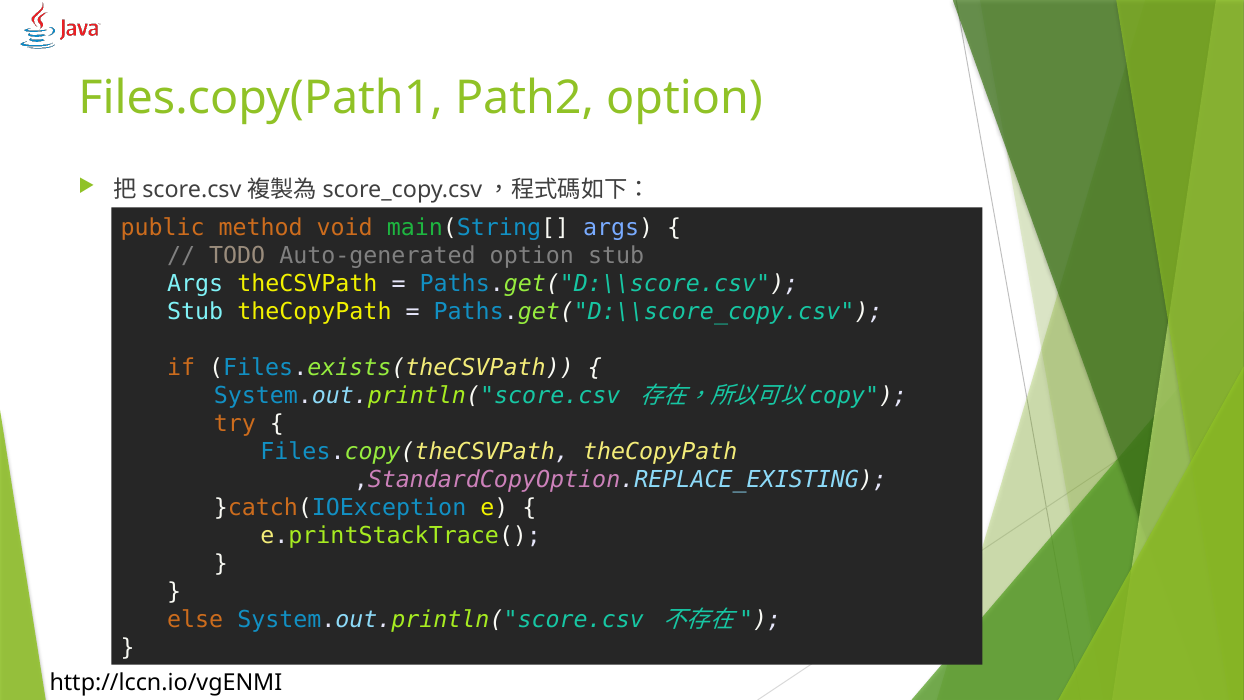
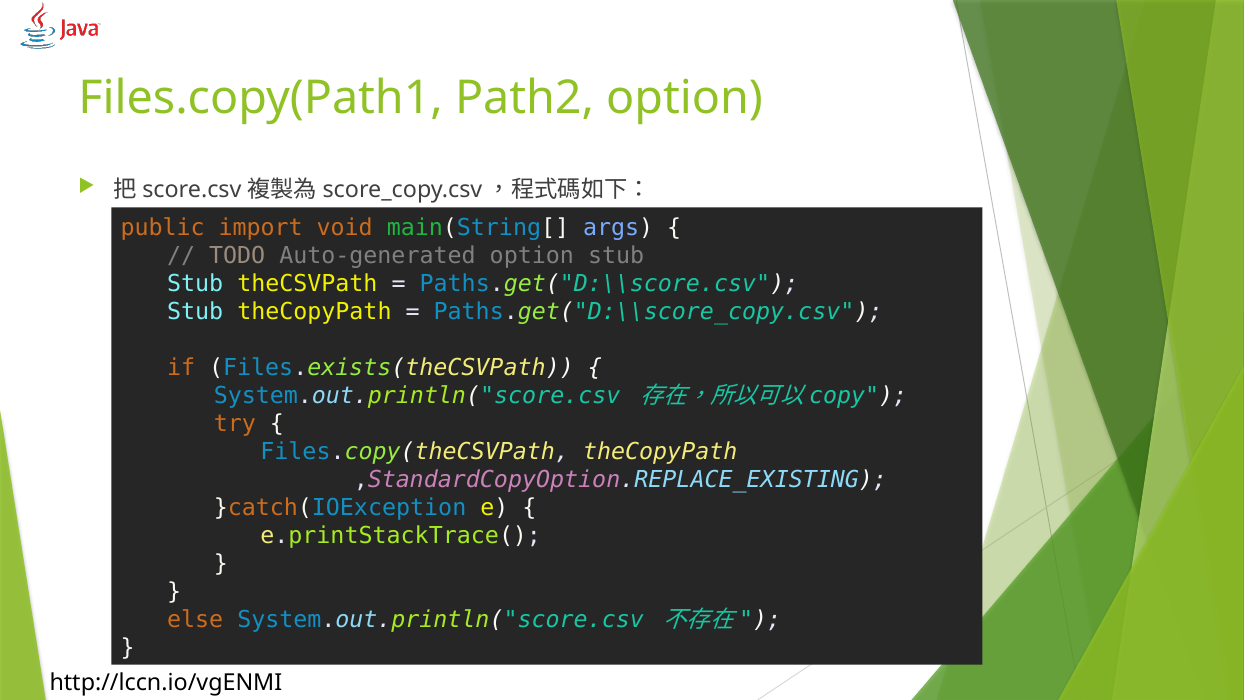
method: method -> import
Args at (195, 284): Args -> Stub
